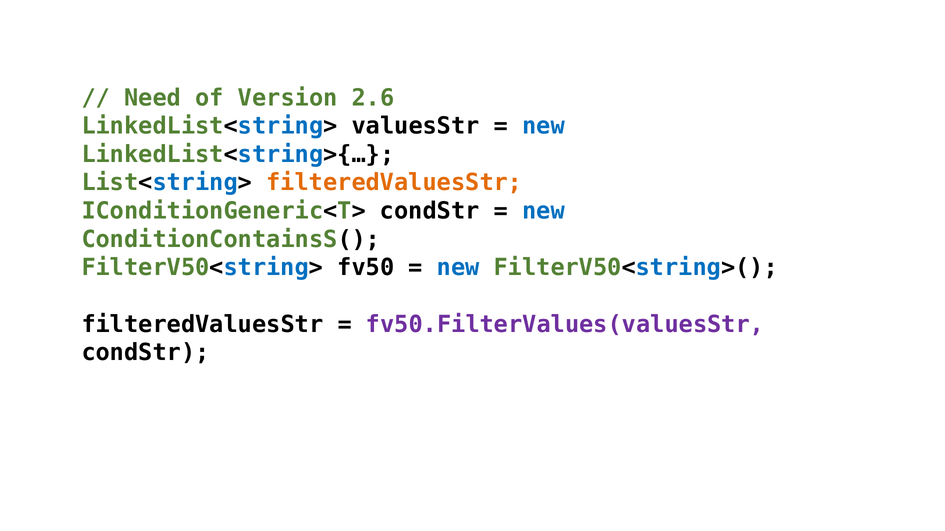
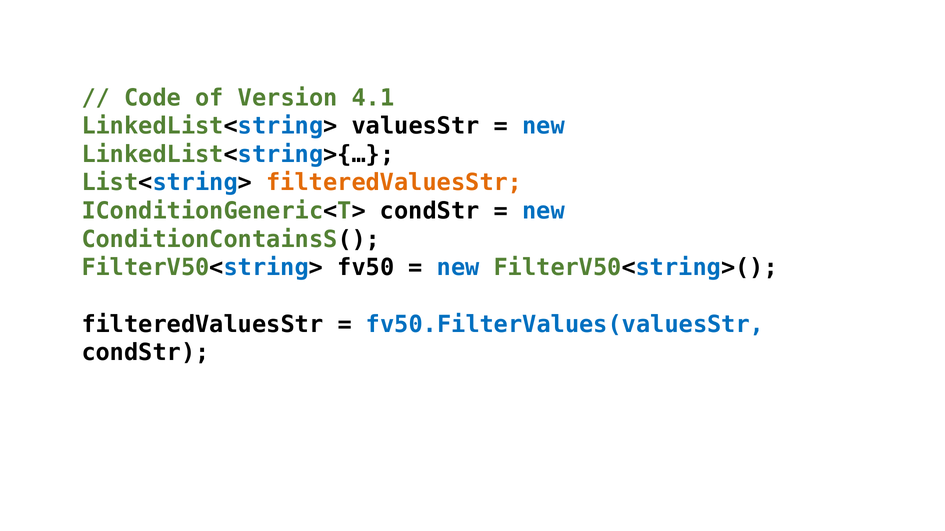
Need: Need -> Code
2.6: 2.6 -> 4.1
fv50.FilterValues(valuesStr colour: purple -> blue
